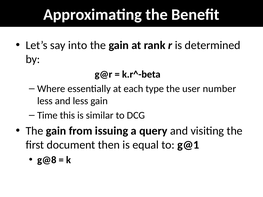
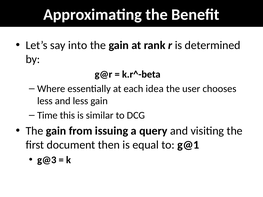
type: type -> idea
number: number -> chooses
g@8: g@8 -> g@3
